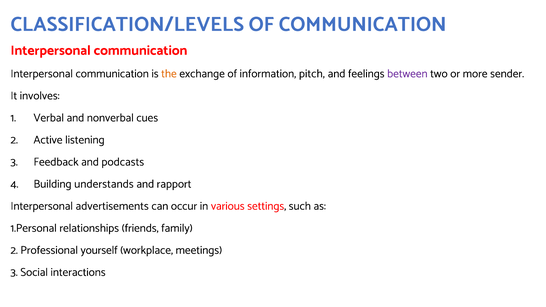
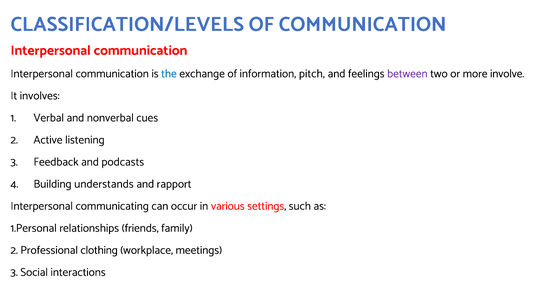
the colour: orange -> blue
sender: sender -> involve
advertisements: advertisements -> communicating
yourself: yourself -> clothing
